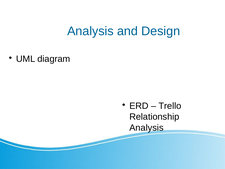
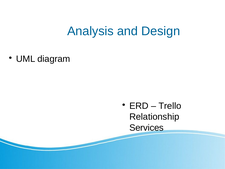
Analysis at (146, 128): Analysis -> Services
